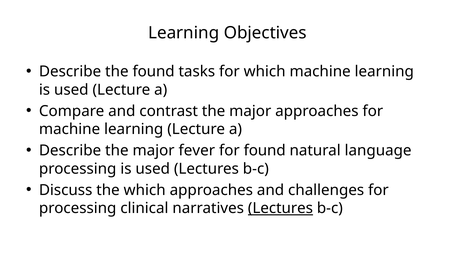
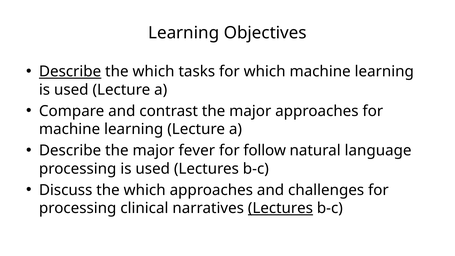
Describe at (70, 72) underline: none -> present
found at (154, 72): found -> which
for found: found -> follow
